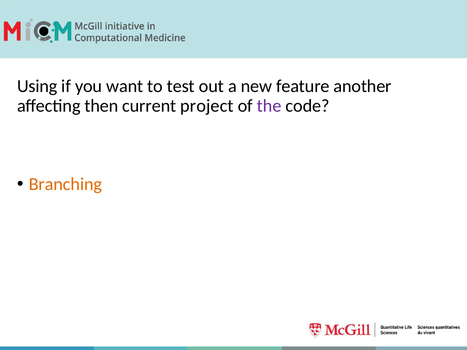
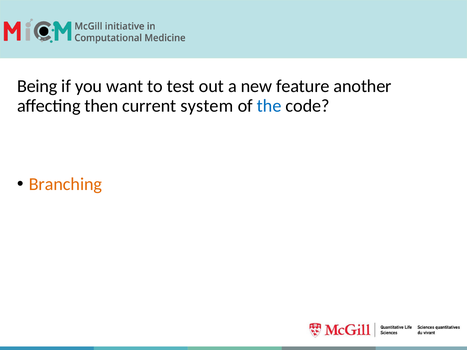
Using: Using -> Being
project: project -> system
the colour: purple -> blue
